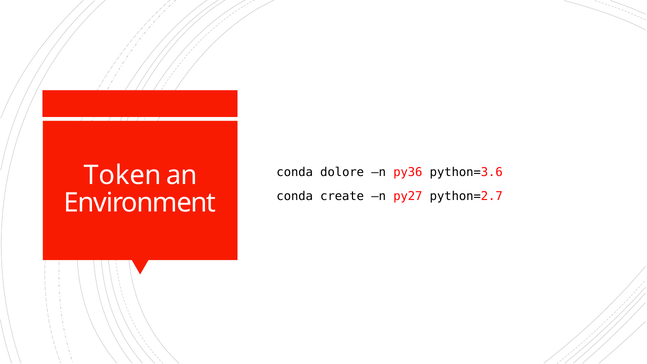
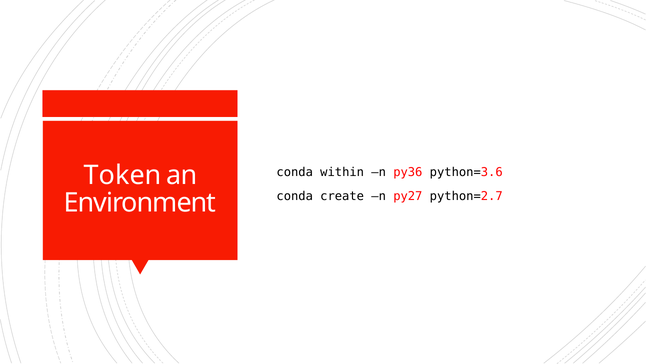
dolore: dolore -> within
